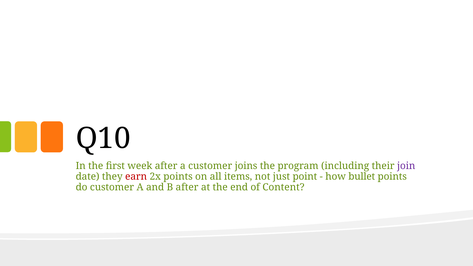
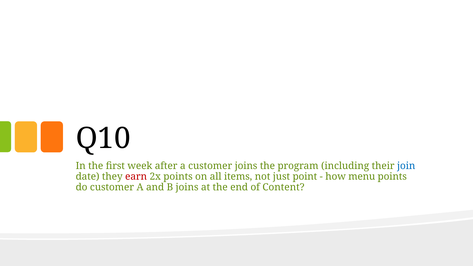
join colour: purple -> blue
bullet: bullet -> menu
B after: after -> joins
